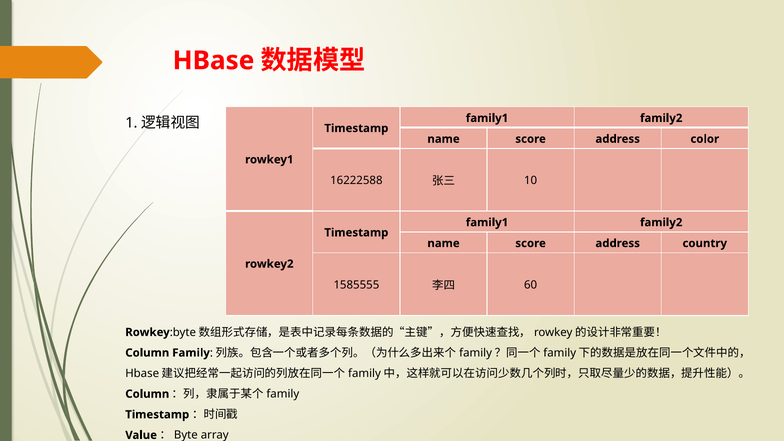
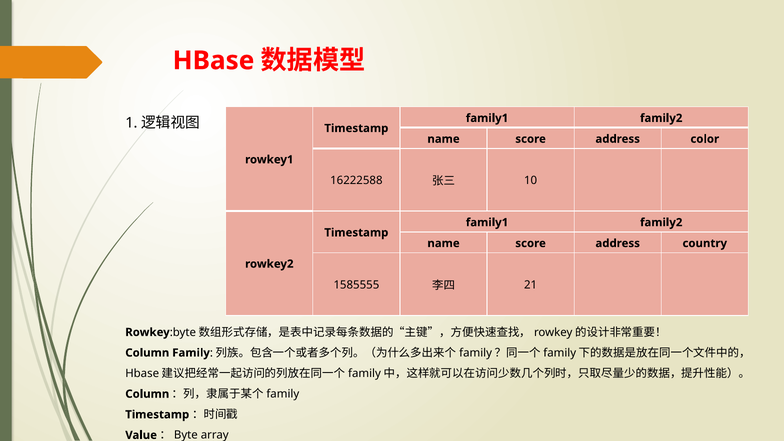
60: 60 -> 21
